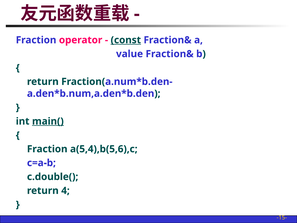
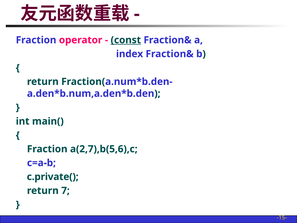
value: value -> index
main( underline: present -> none
a(5,4),b(5,6),c: a(5,4),b(5,6),c -> a(2,7),b(5,6),c
c.double(: c.double( -> c.private(
4: 4 -> 7
